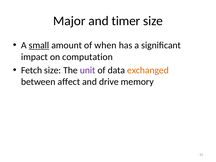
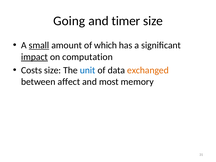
Major: Major -> Going
when: when -> which
impact underline: none -> present
Fetch: Fetch -> Costs
unit colour: purple -> blue
drive: drive -> most
